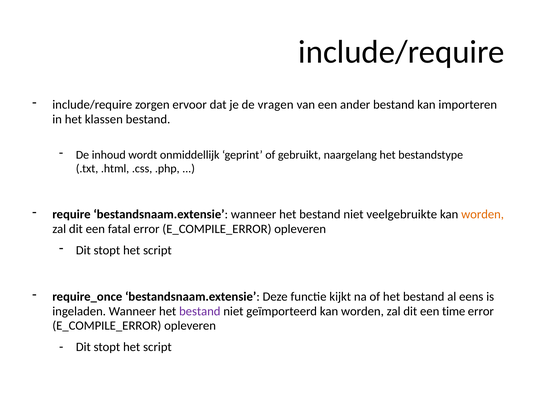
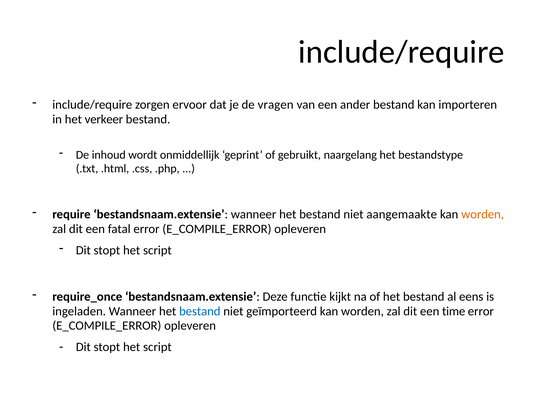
klassen: klassen -> verkeer
veelgebruikte: veelgebruikte -> aangemaakte
bestand at (200, 311) colour: purple -> blue
